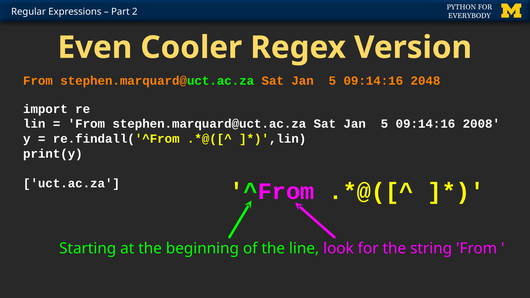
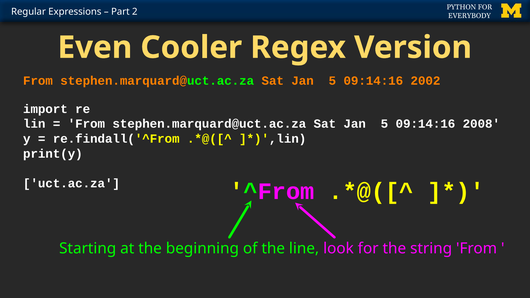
2048: 2048 -> 2002
